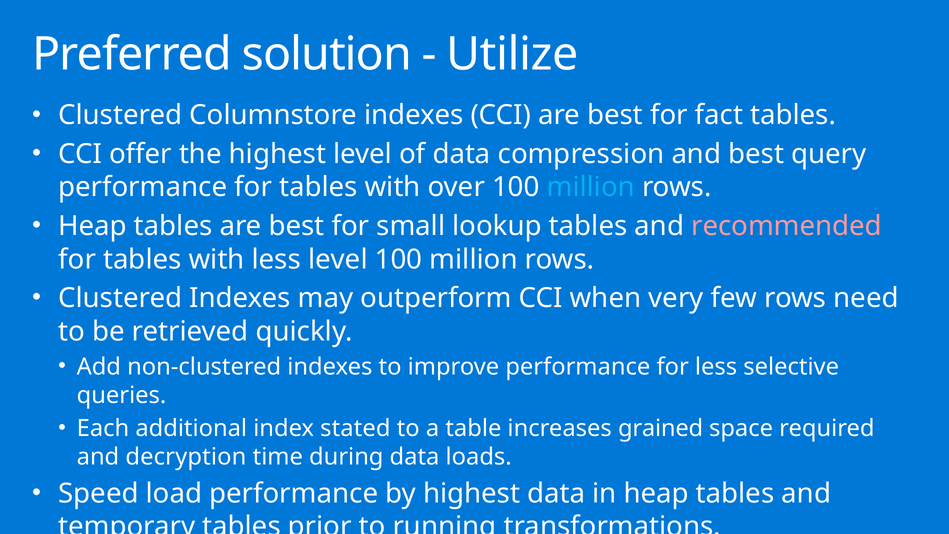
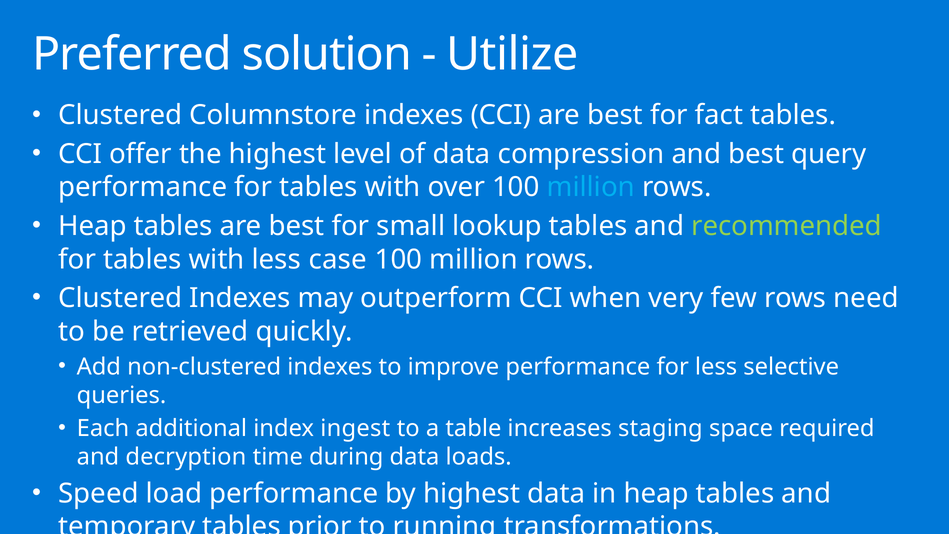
recommended colour: pink -> light green
less level: level -> case
stated: stated -> ingest
grained: grained -> staging
